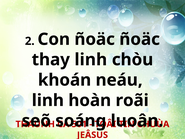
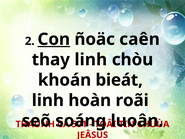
Con underline: none -> present
ñoäc ñoäc: ñoäc -> caên
neáu: neáu -> bieát
